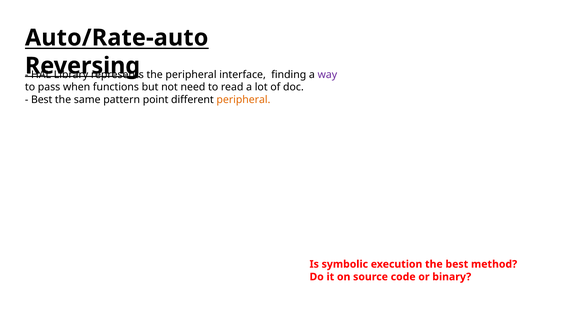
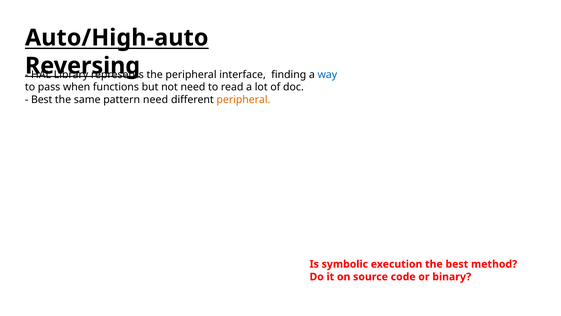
Auto/Rate-auto: Auto/Rate-auto -> Auto/High-auto
way colour: purple -> blue
pattern point: point -> need
